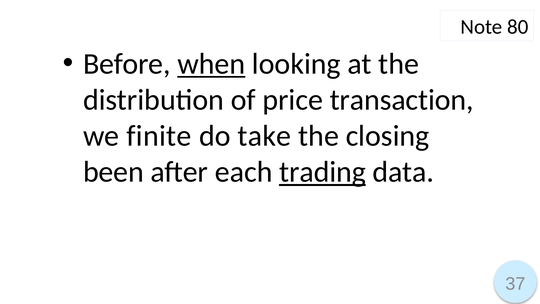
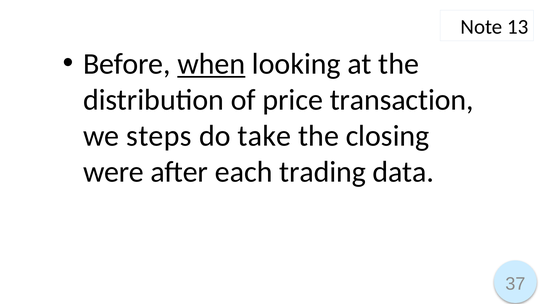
80: 80 -> 13
finite: finite -> steps
been: been -> were
trading underline: present -> none
